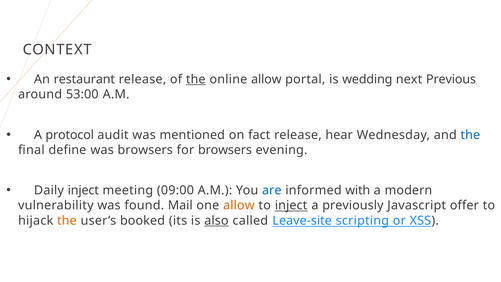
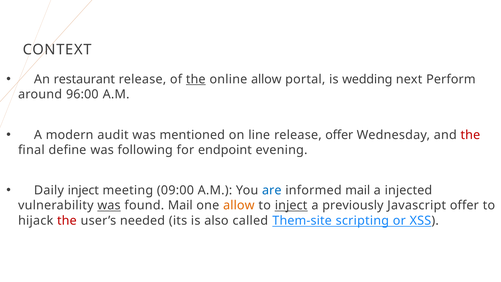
Previous: Previous -> Perform
53:00: 53:00 -> 96:00
protocol: protocol -> modern
fact: fact -> line
release hear: hear -> offer
the at (470, 135) colour: blue -> red
was browsers: browsers -> following
for browsers: browsers -> endpoint
informed with: with -> mail
modern: modern -> injected
was at (109, 205) underline: none -> present
the at (67, 220) colour: orange -> red
booked: booked -> needed
also underline: present -> none
Leave-site: Leave-site -> Them-site
